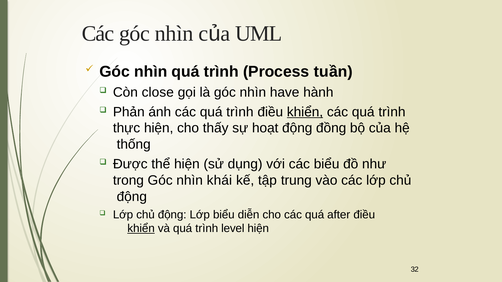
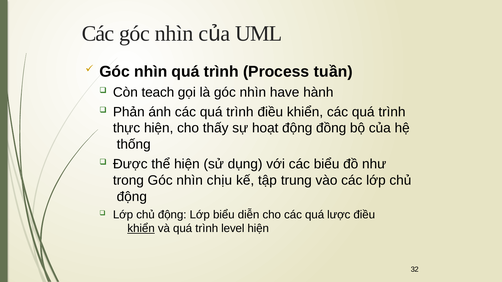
close: close -> teach
khiển at (305, 112) underline: present -> none
khái: khái -> chịu
after: after -> lược
